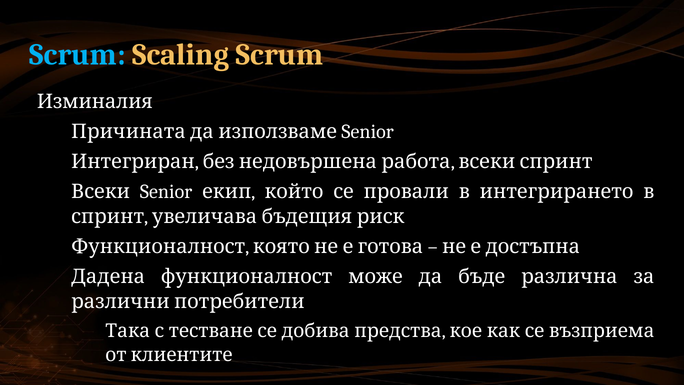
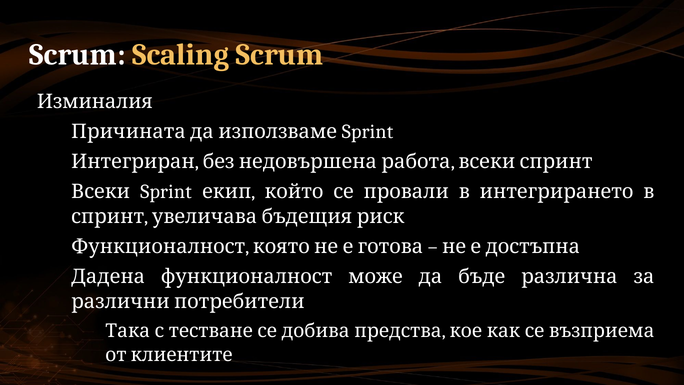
Scrum at (77, 55) colour: light blue -> white
Senior at (368, 132): Senior -> Sprint
Всеки Senior: Senior -> Sprint
